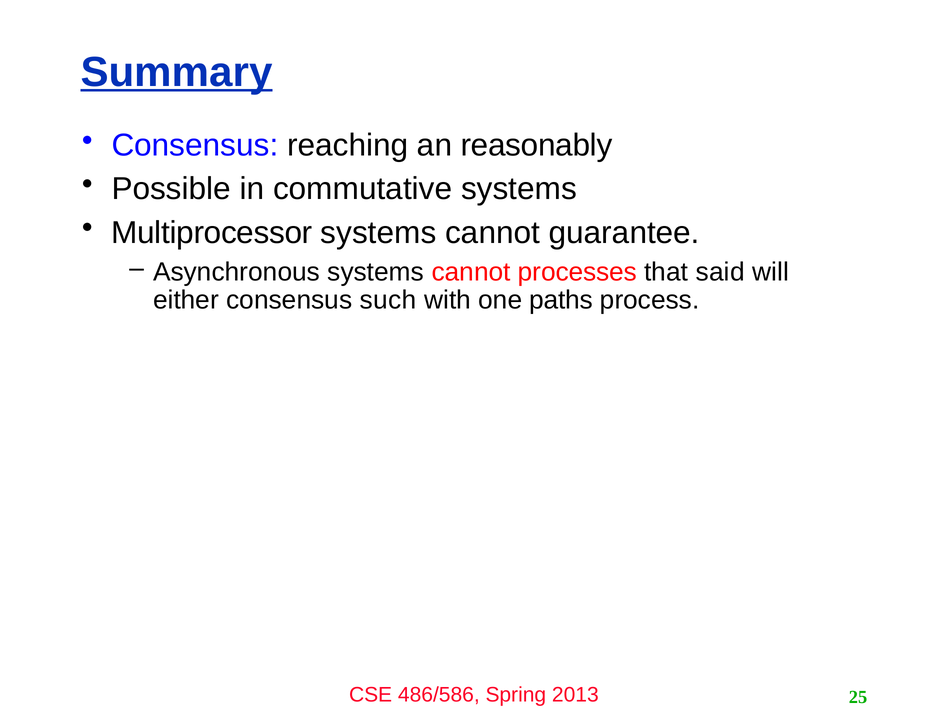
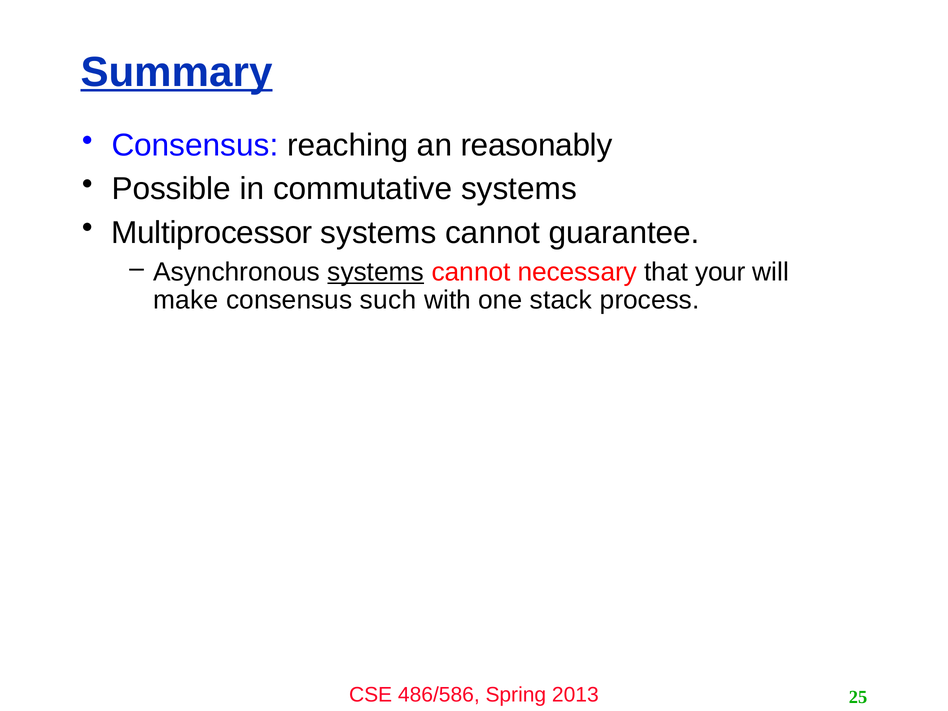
systems at (376, 272) underline: none -> present
processes: processes -> necessary
said: said -> your
either: either -> make
paths: paths -> stack
